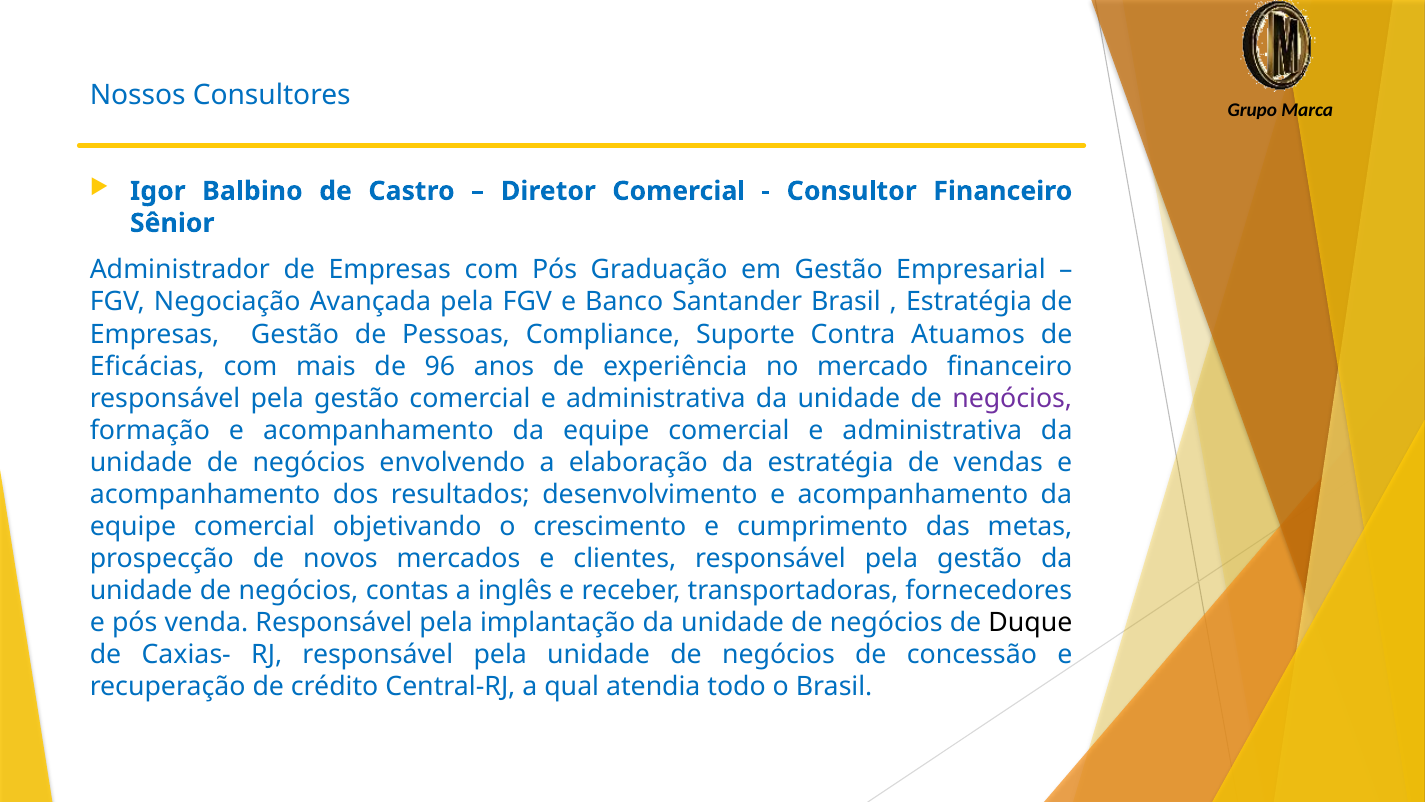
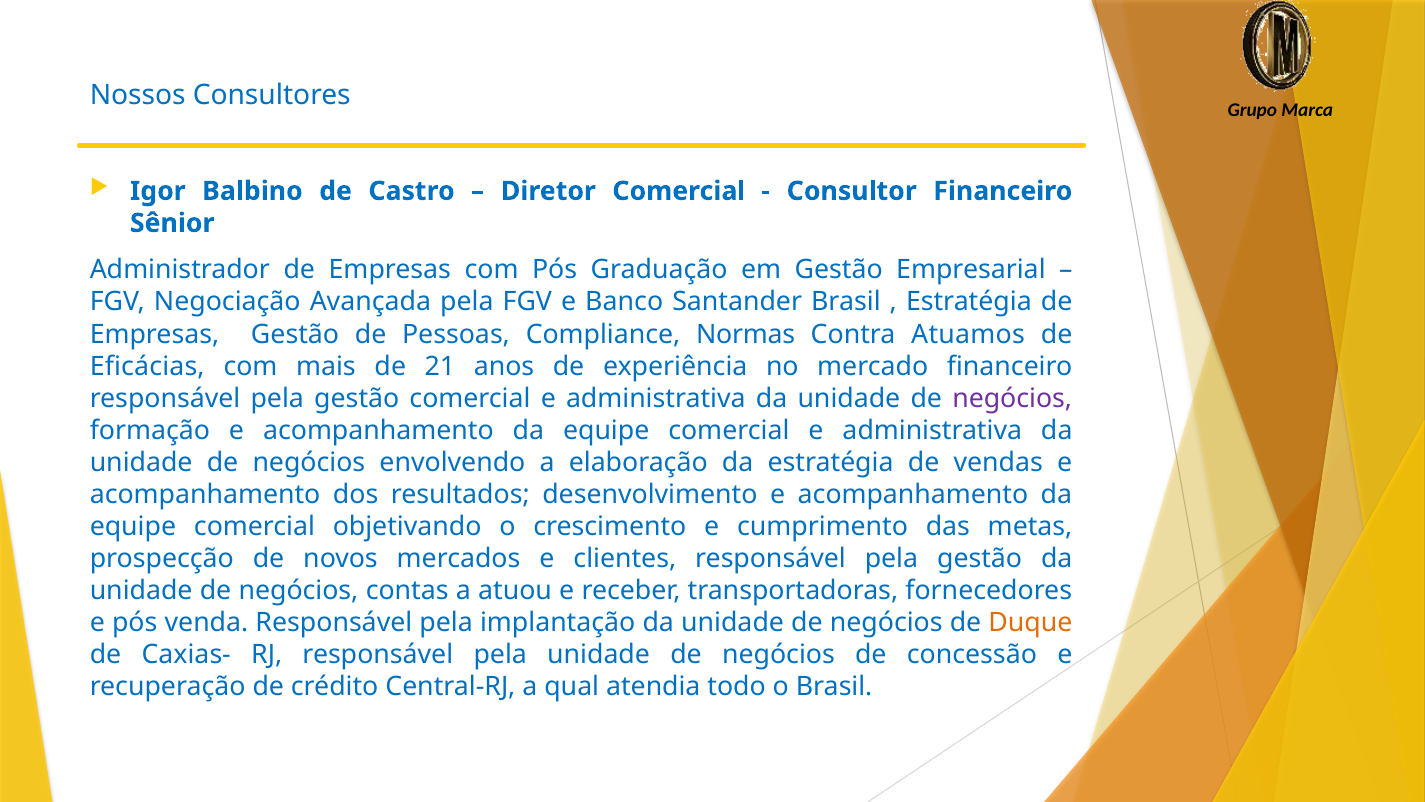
Suporte: Suporte -> Normas
96: 96 -> 21
inglês: inglês -> atuou
Duque colour: black -> orange
